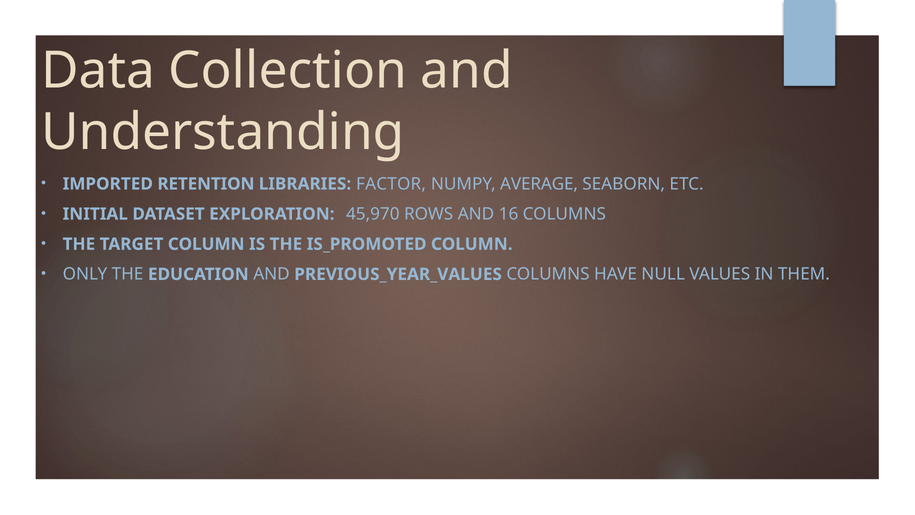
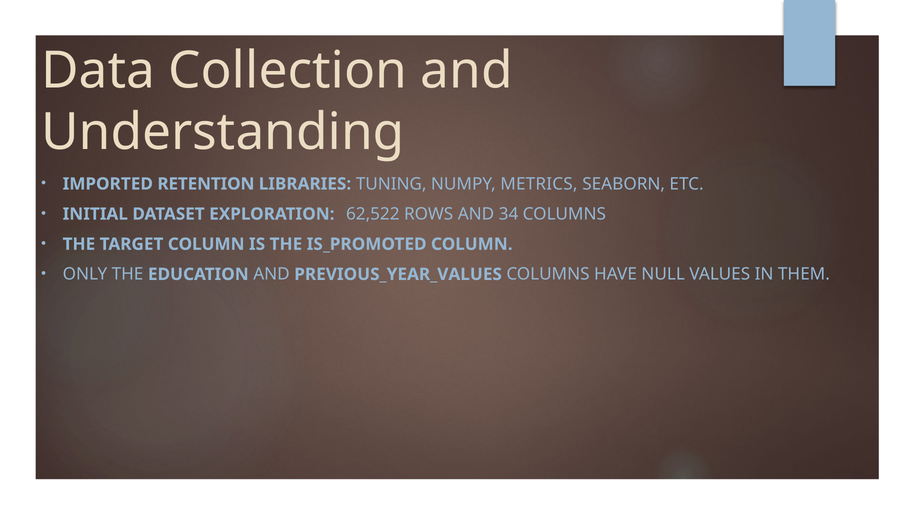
FACTOR: FACTOR -> TUNING
AVERAGE: AVERAGE -> METRICS
45,970: 45,970 -> 62,522
16: 16 -> 34
